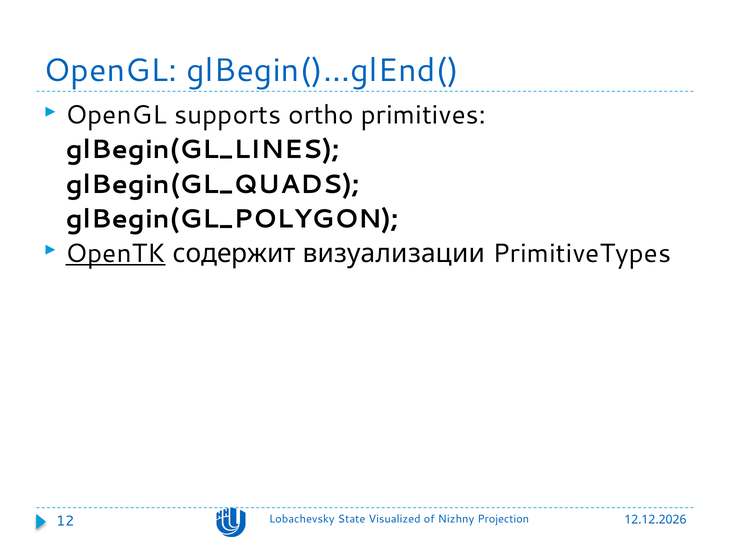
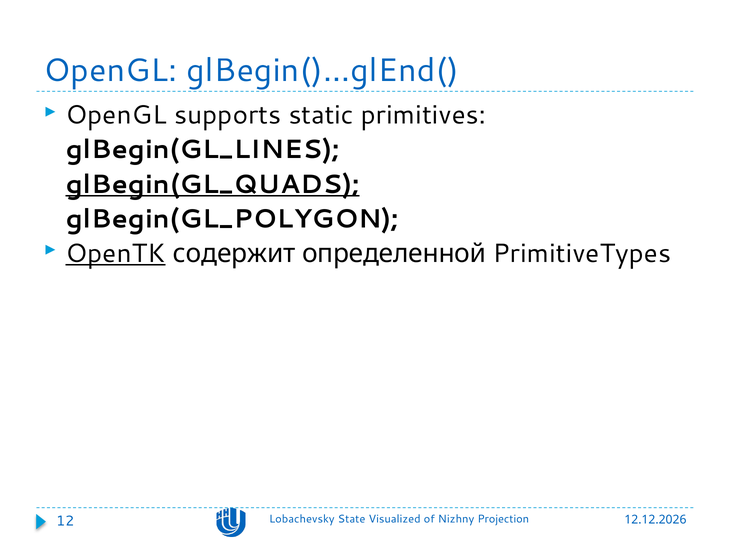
ortho: ortho -> static
glBegin(GL_QUADS underline: none -> present
визуализации: визуализации -> определенной
